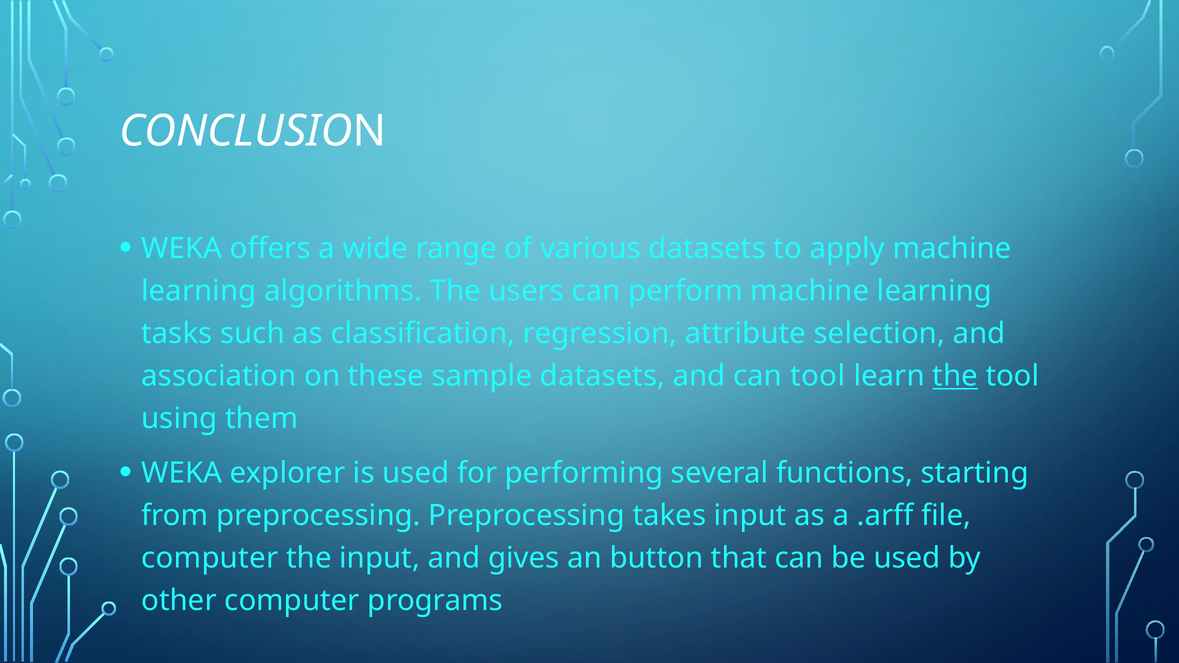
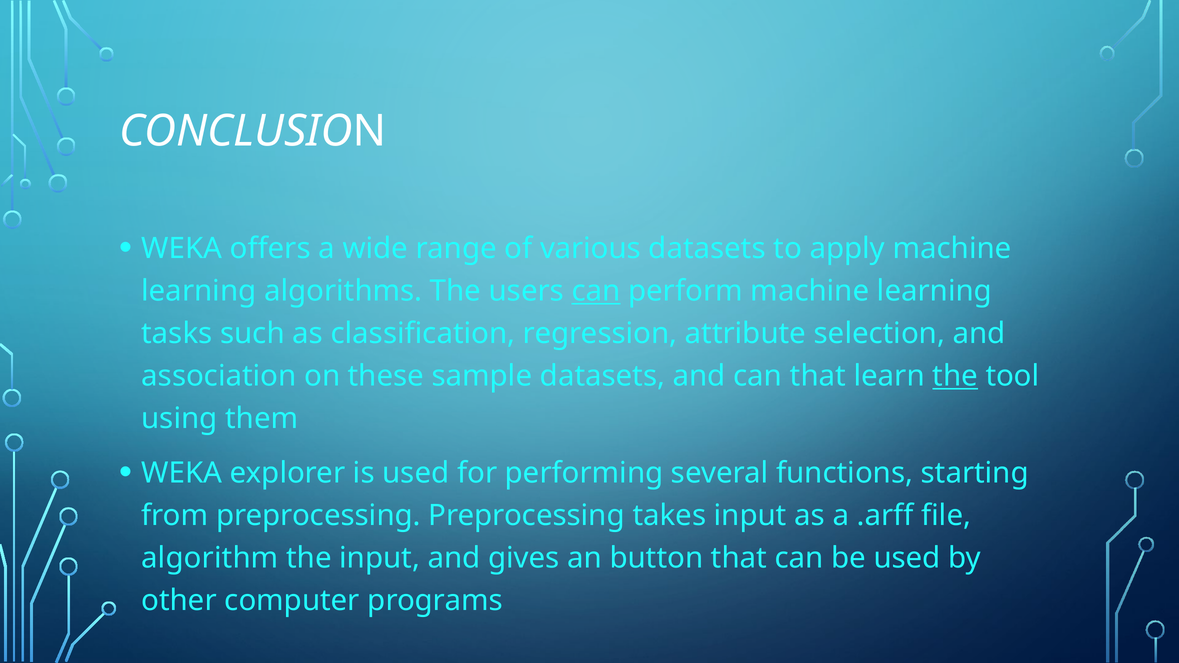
can at (596, 291) underline: none -> present
can tool: tool -> that
computer at (210, 558): computer -> algorithm
